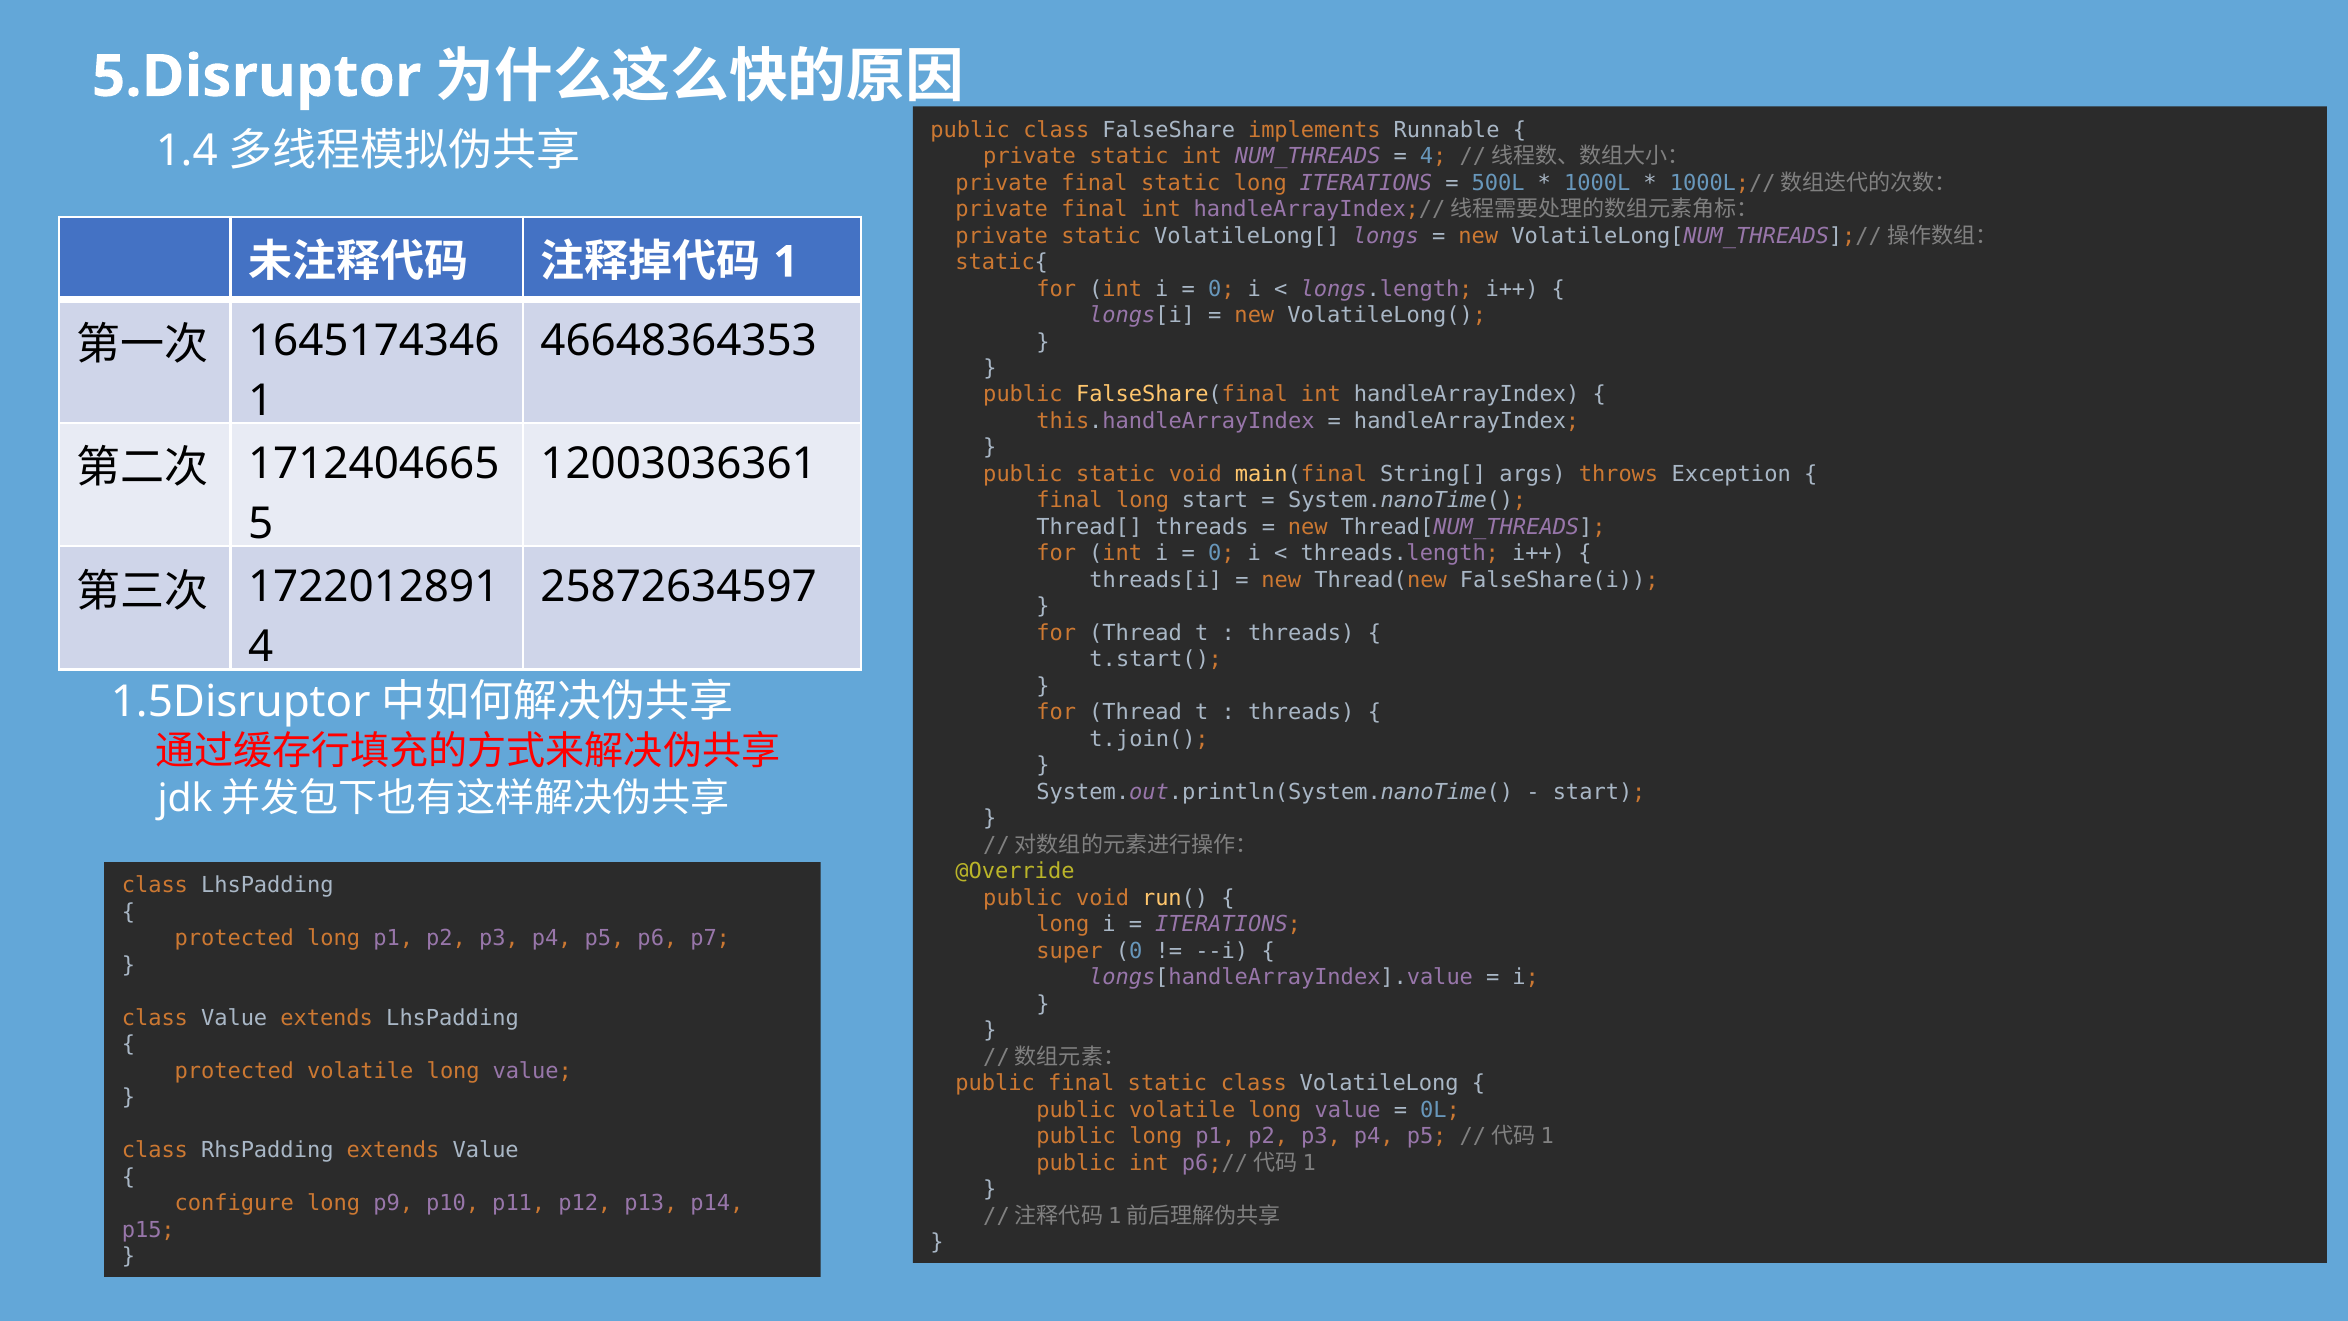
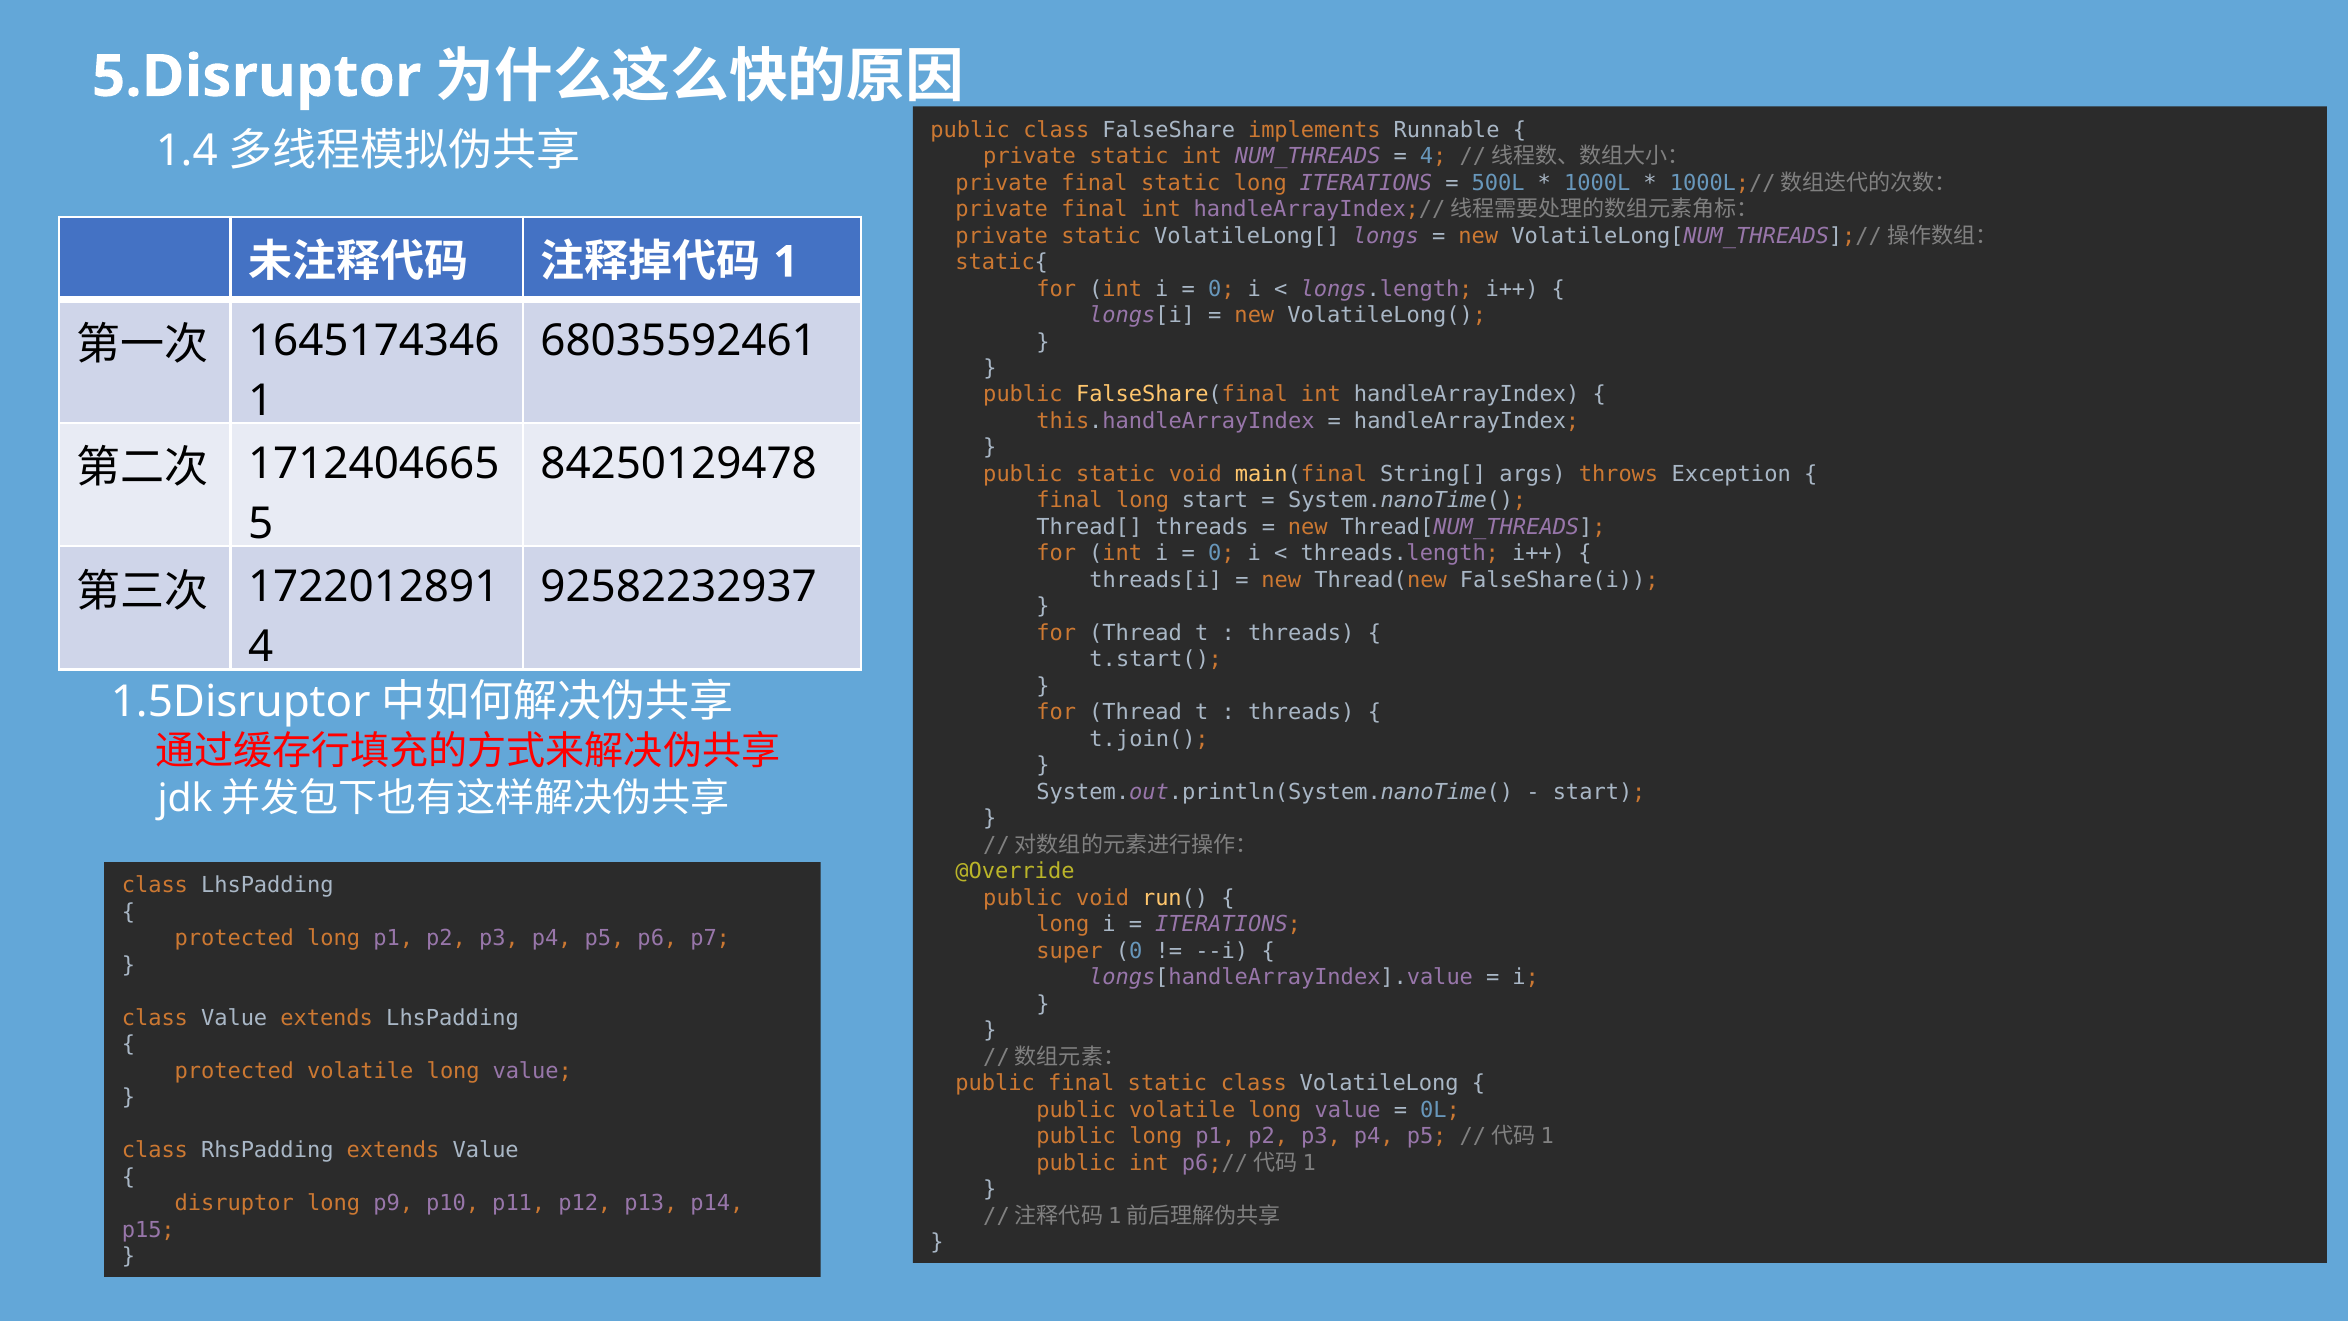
46648364353: 46648364353 -> 68035592461
12003036361: 12003036361 -> 84250129478
25872634597: 25872634597 -> 92582232937
configure: configure -> disruptor
